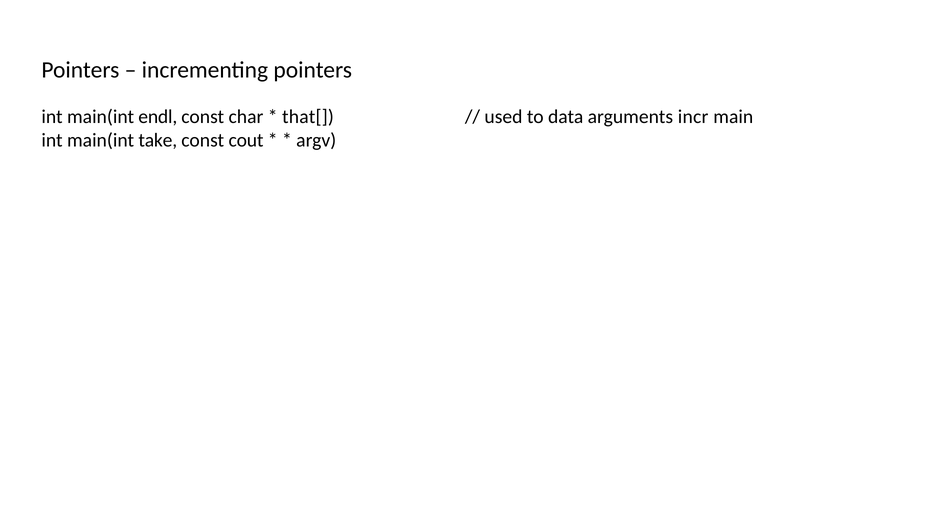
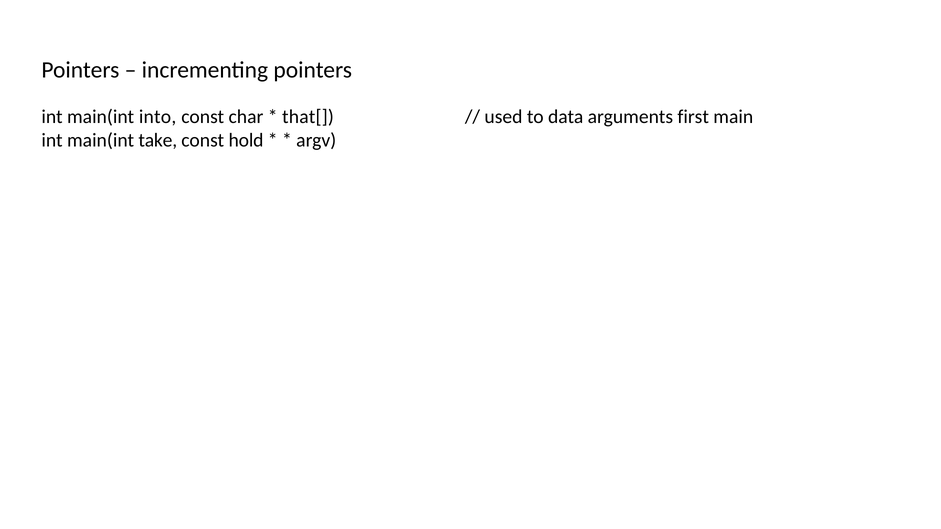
endl: endl -> into
incr: incr -> first
cout: cout -> hold
